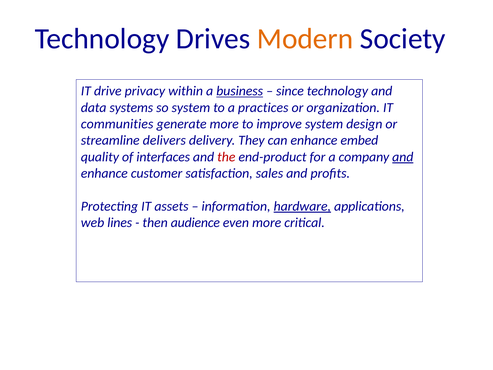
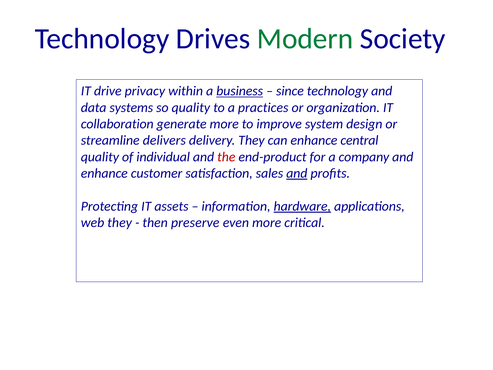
Modern colour: orange -> green
so system: system -> quality
communities: communities -> collaboration
embed: embed -> central
interfaces: interfaces -> individual
and at (403, 157) underline: present -> none
and at (297, 173) underline: none -> present
web lines: lines -> they
audience: audience -> preserve
